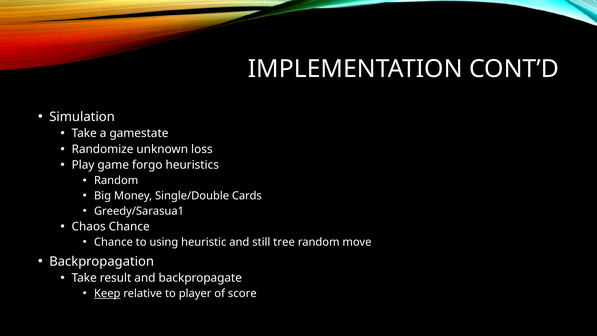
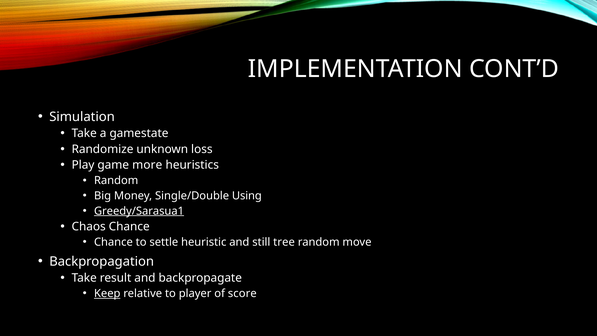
forgo: forgo -> more
Cards: Cards -> Using
Greedy/Sarasua1 underline: none -> present
using: using -> settle
